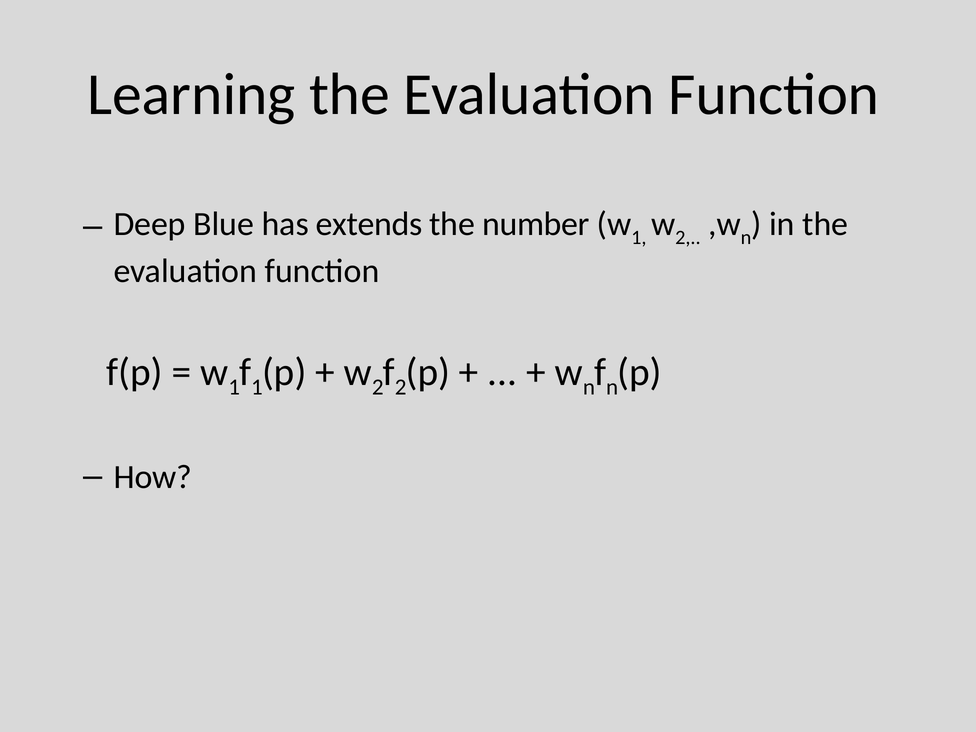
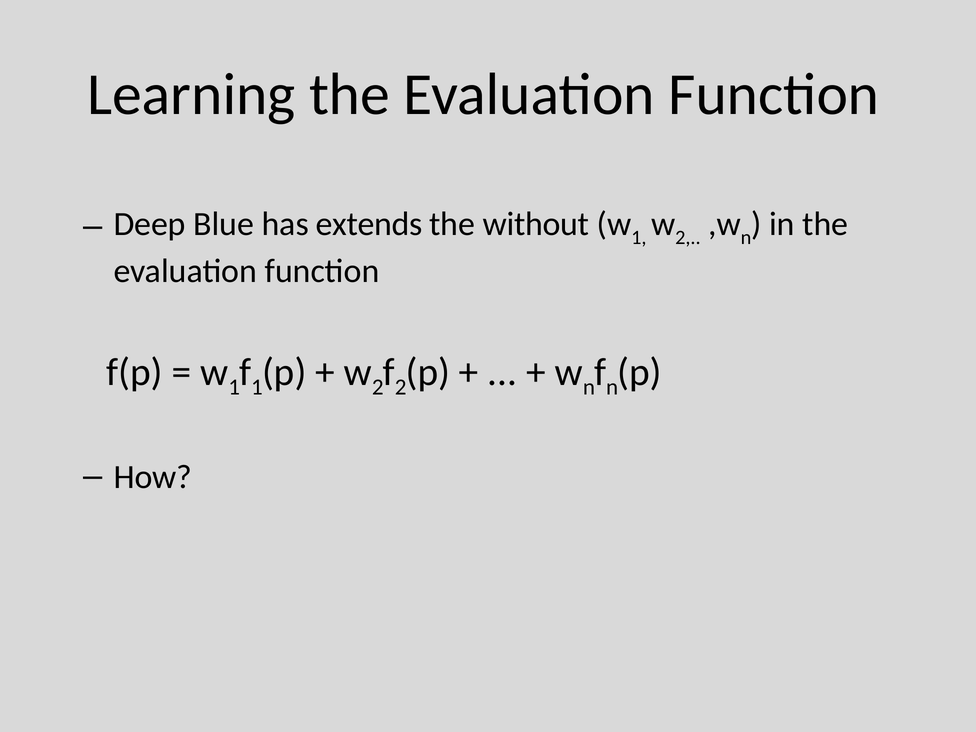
number: number -> without
